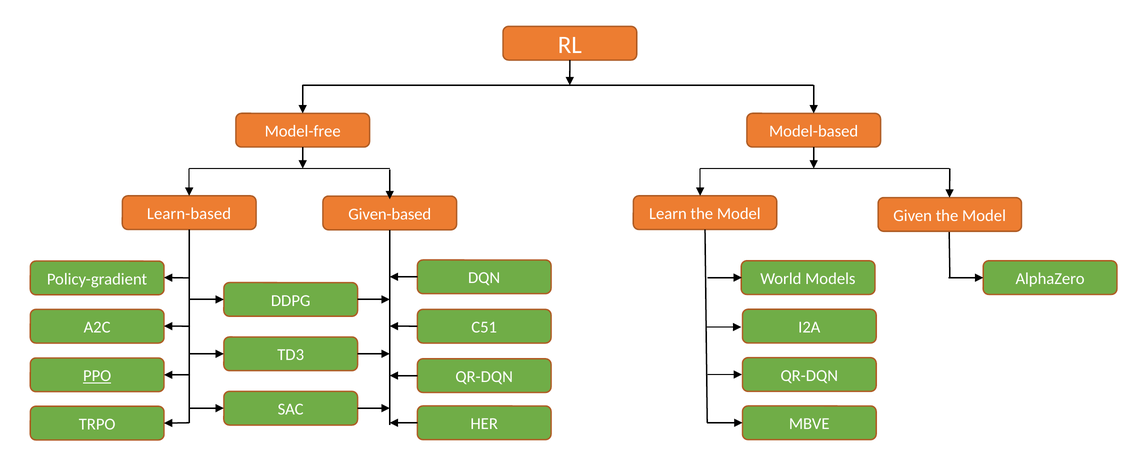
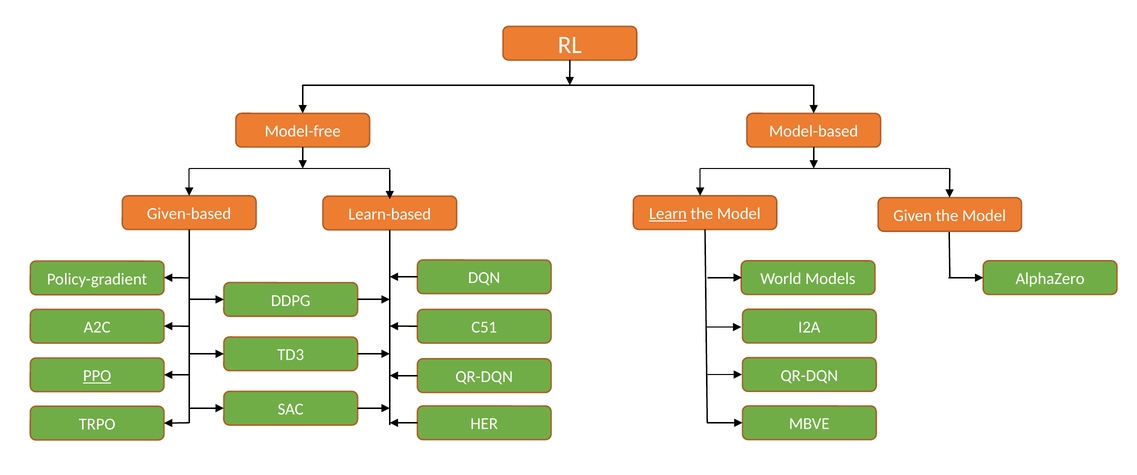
Learn-based: Learn-based -> Given-based
Learn underline: none -> present
Given-based: Given-based -> Learn-based
